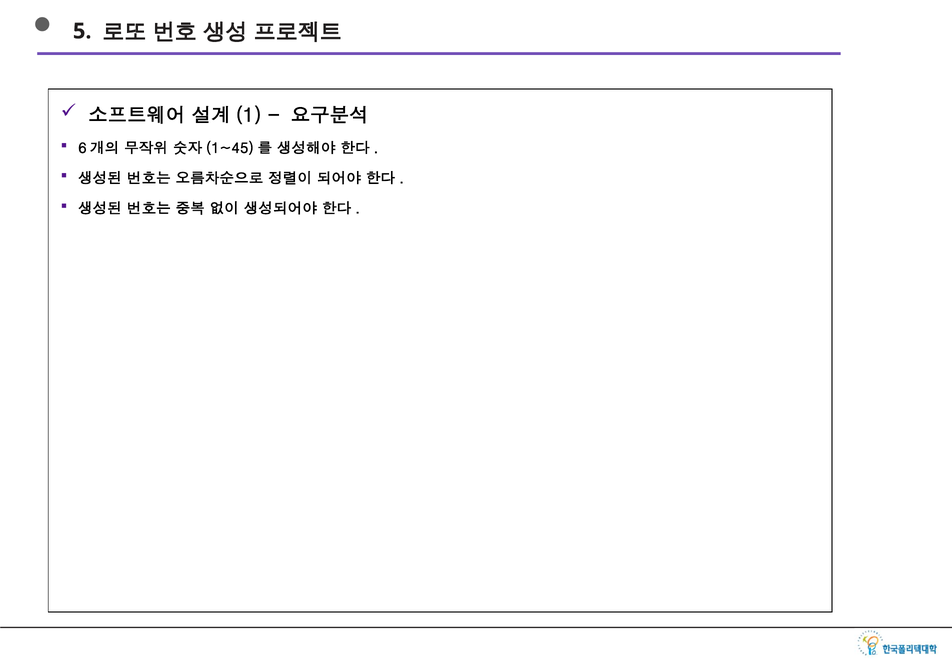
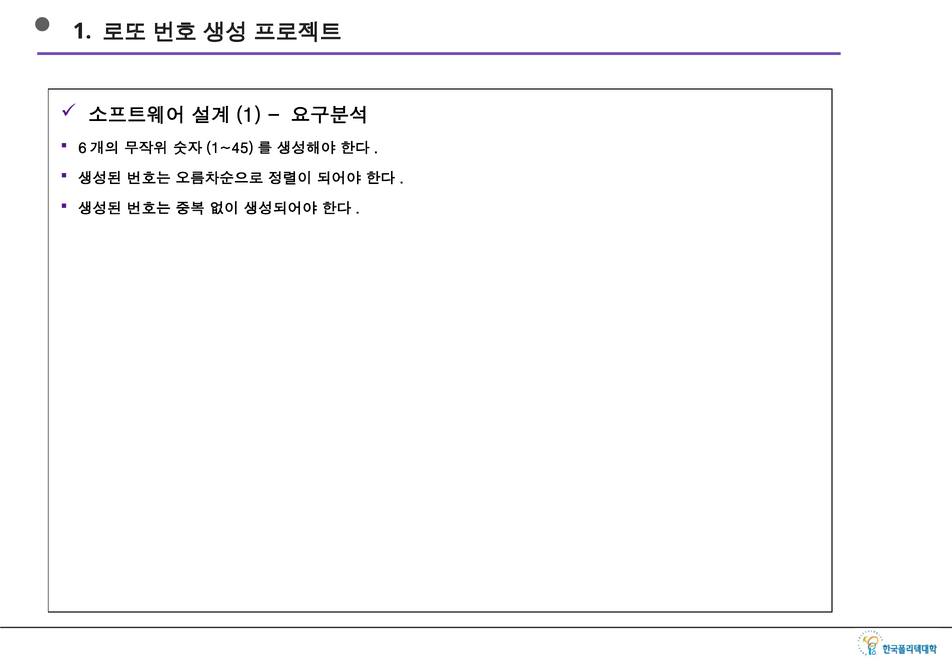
5: 5 -> 1
